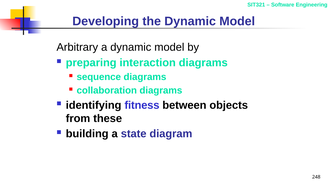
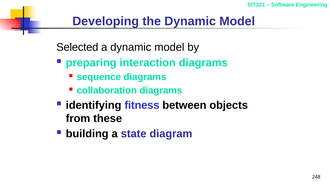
Arbitrary: Arbitrary -> Selected
